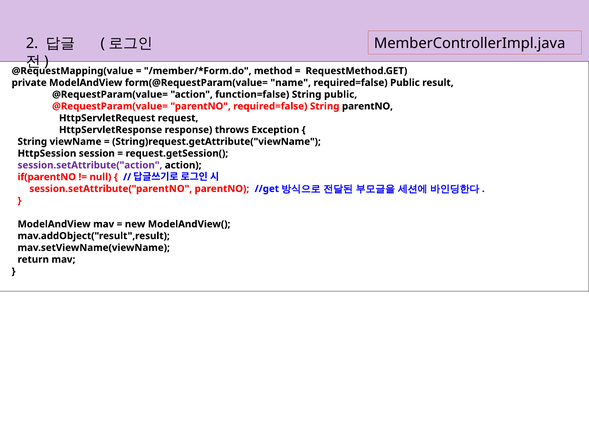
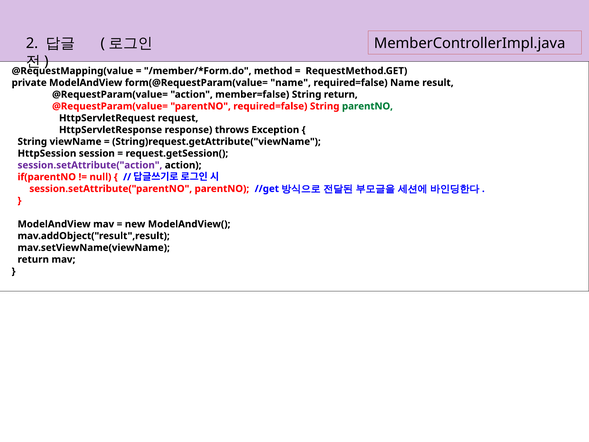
required=false Public: Public -> Name
function=false: function=false -> member=false
String public: public -> return
parentNO at (367, 106) colour: black -> green
